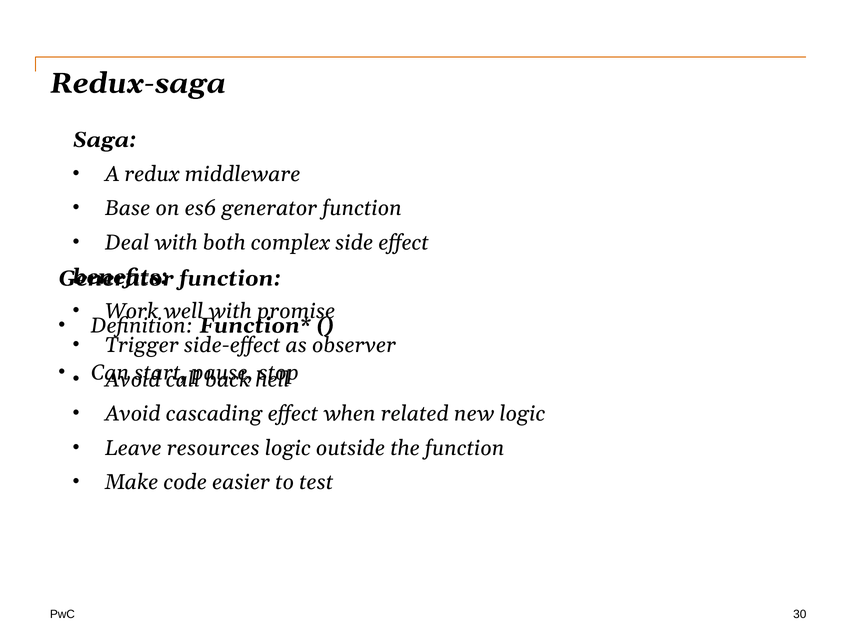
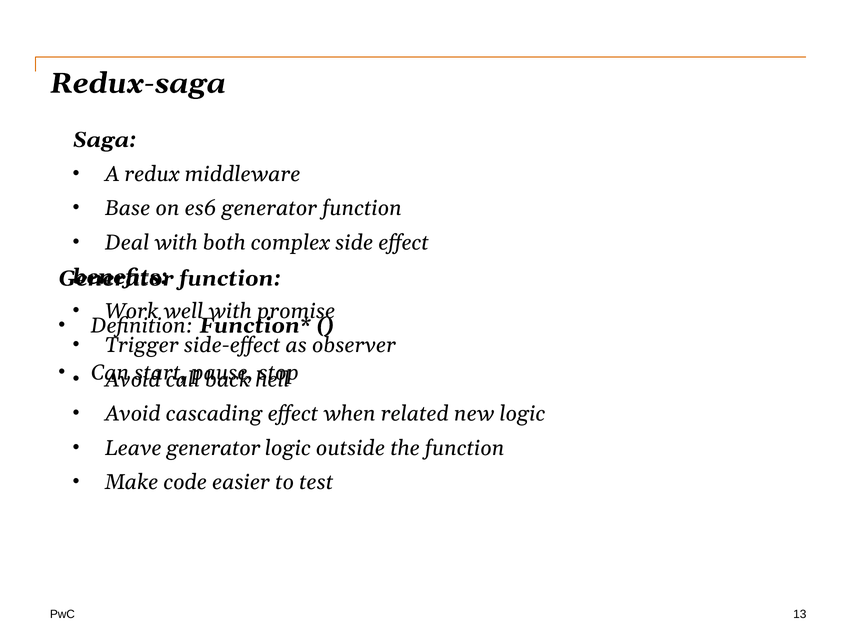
Leave resources: resources -> generator
30: 30 -> 13
